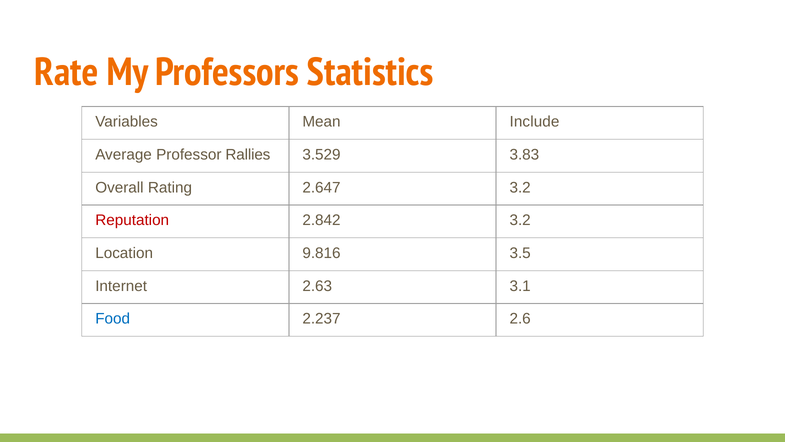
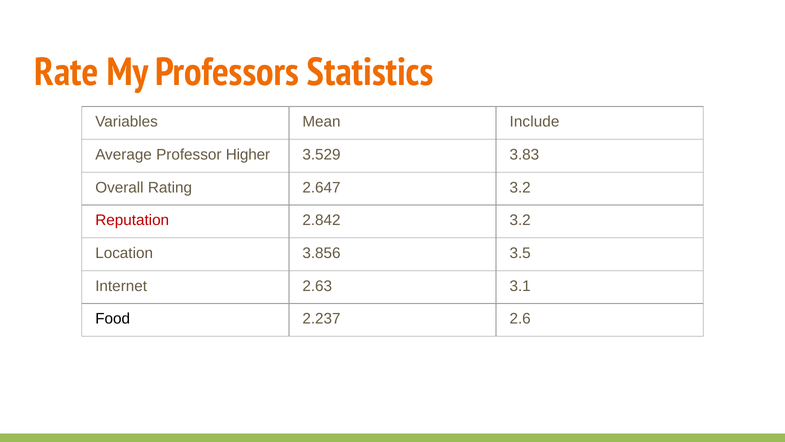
Rallies: Rallies -> Higher
9.816: 9.816 -> 3.856
Food colour: blue -> black
